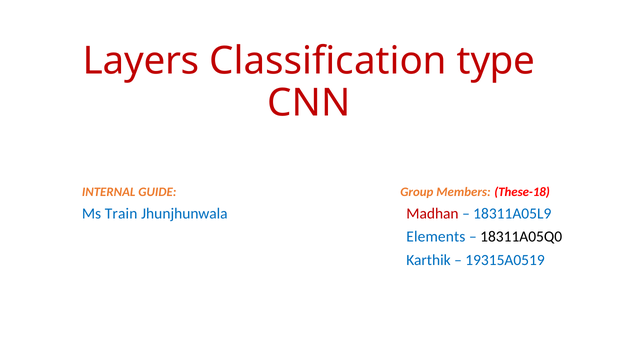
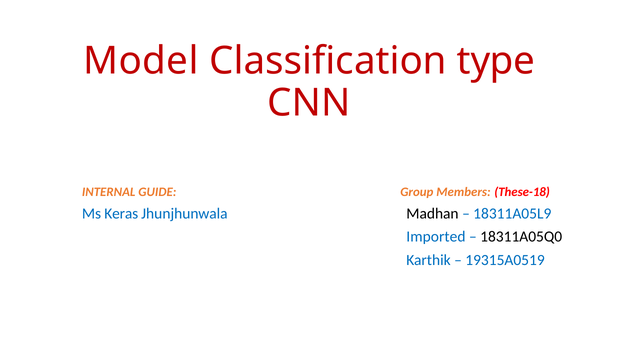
Layers: Layers -> Model
Train: Train -> Keras
Madhan colour: red -> black
Elements: Elements -> Imported
